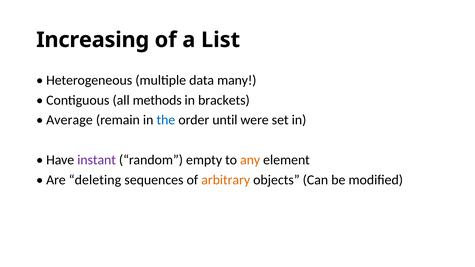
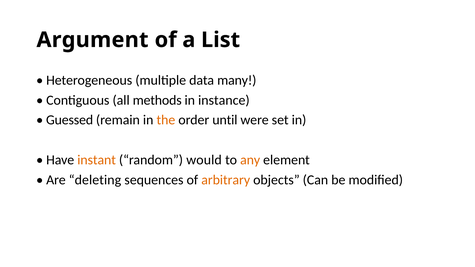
Increasing: Increasing -> Argument
brackets: brackets -> instance
Average: Average -> Guessed
the colour: blue -> orange
instant colour: purple -> orange
empty: empty -> would
